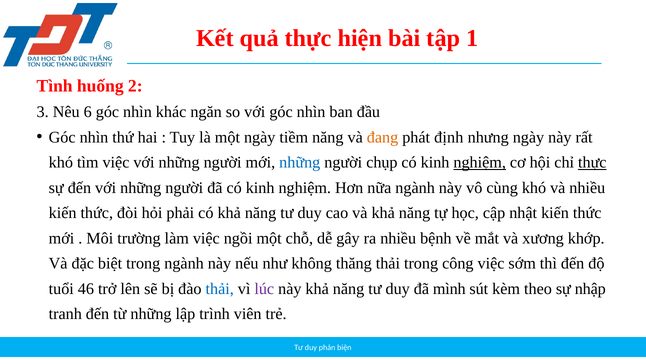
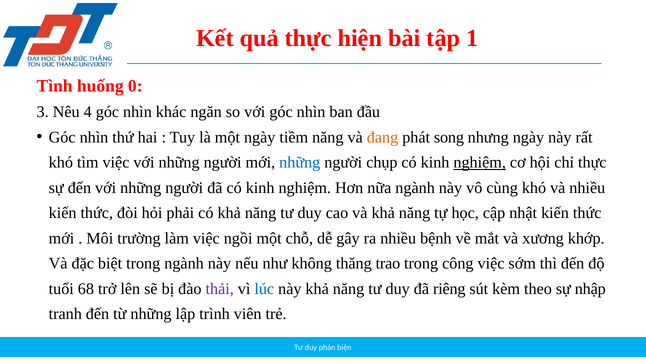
2: 2 -> 0
6: 6 -> 4
định: định -> song
thực at (592, 162) underline: present -> none
thăng thải: thải -> trao
46: 46 -> 68
thải at (220, 288) colour: blue -> purple
lúc colour: purple -> blue
mình: mình -> riêng
